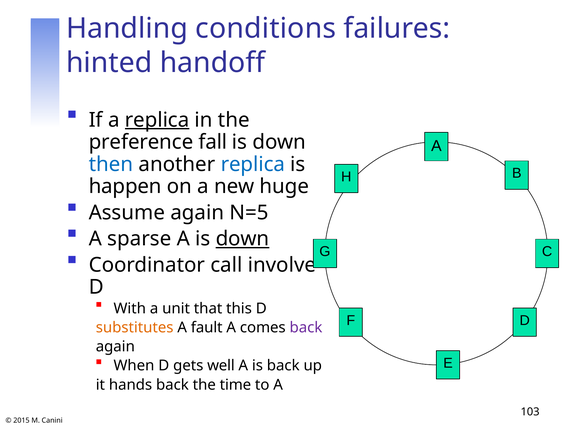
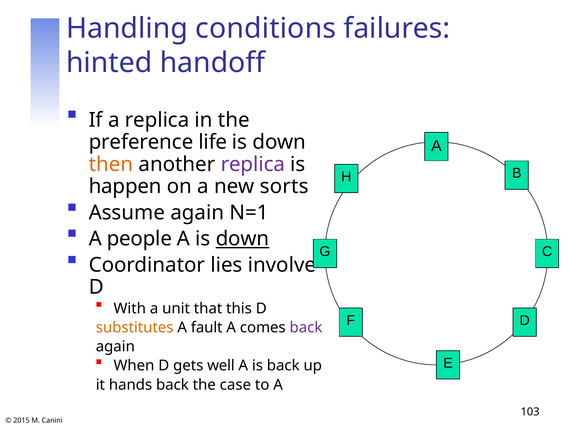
replica at (157, 120) underline: present -> none
fall: fall -> life
then colour: blue -> orange
replica at (253, 164) colour: blue -> purple
huge: huge -> sorts
N=5: N=5 -> N=1
sparse: sparse -> people
call: call -> lies
time: time -> case
